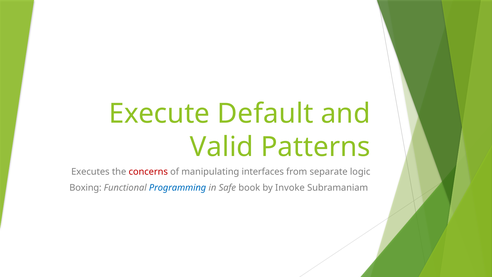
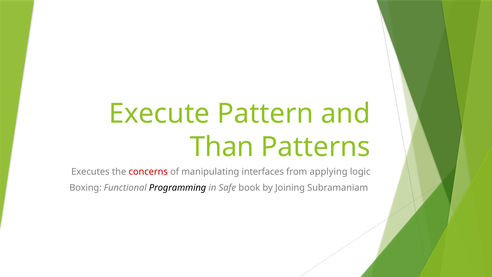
Default: Default -> Pattern
Valid: Valid -> Than
separate: separate -> applying
Programming colour: blue -> black
Invoke: Invoke -> Joining
